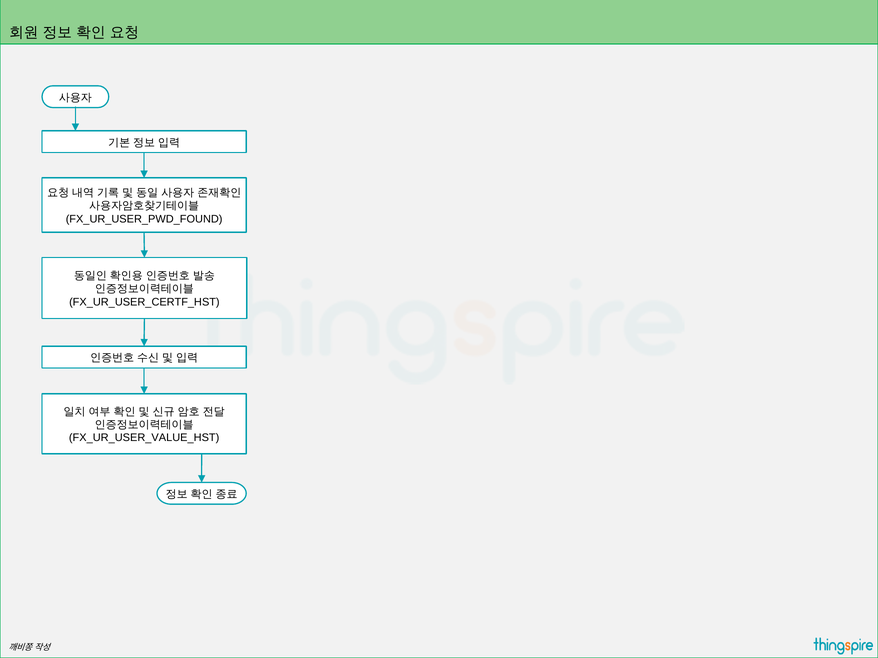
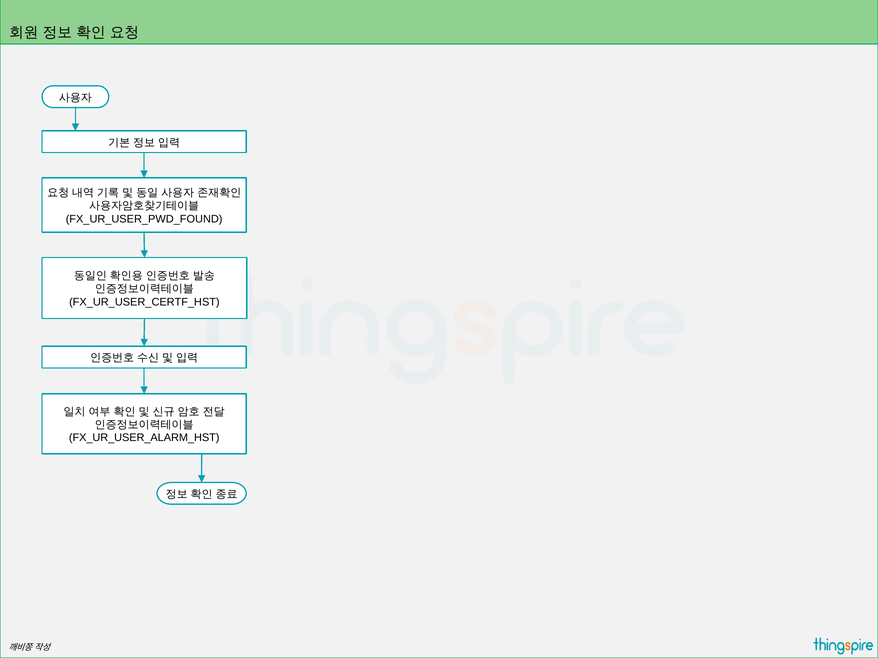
FX_UR_USER_VALUE_HST: FX_UR_USER_VALUE_HST -> FX_UR_USER_ALARM_HST
